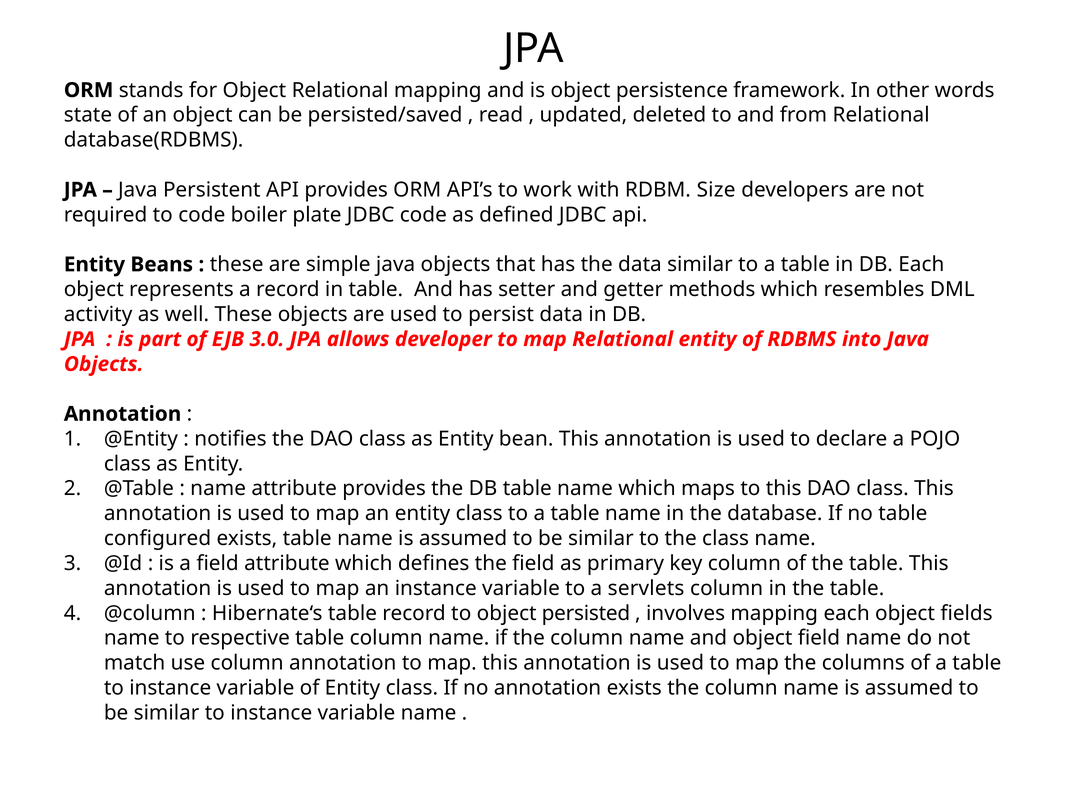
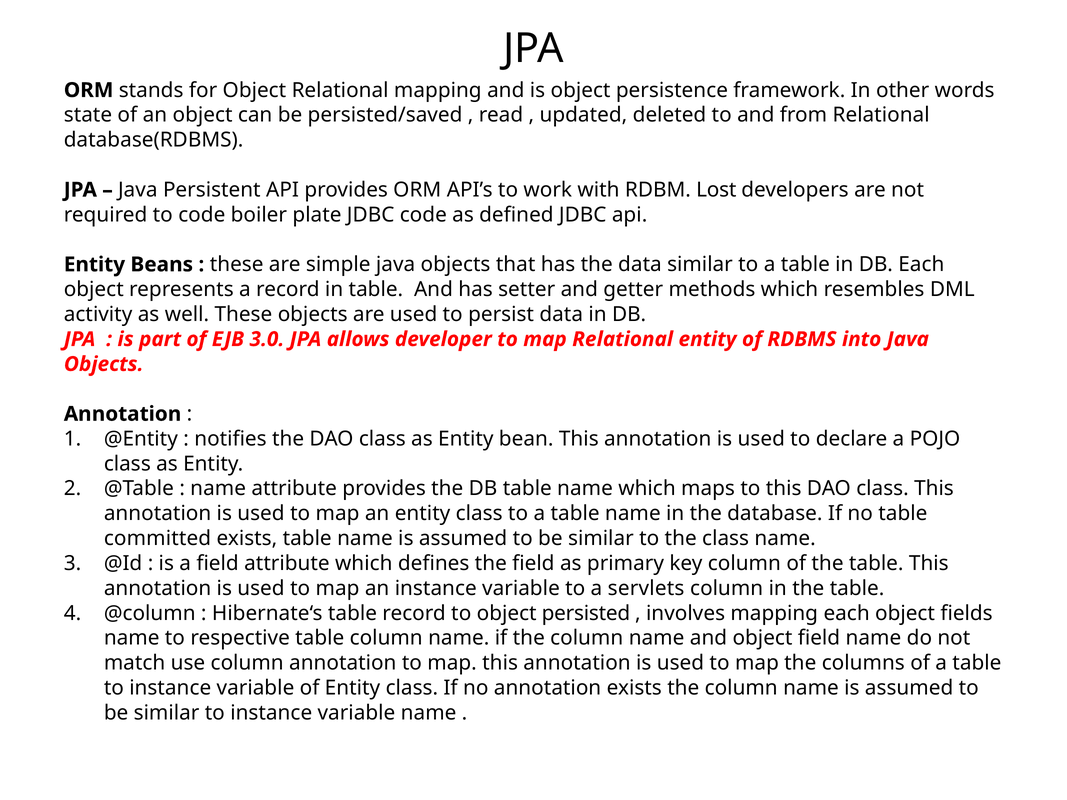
Size: Size -> Lost
configured: configured -> committed
